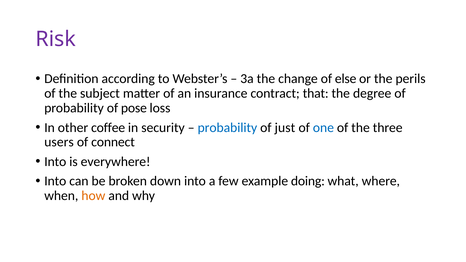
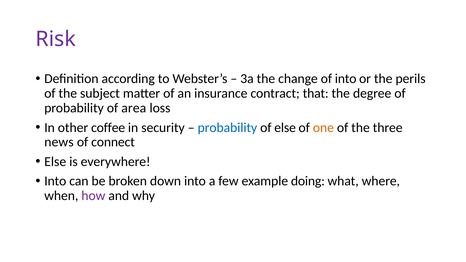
of else: else -> into
pose: pose -> area
of just: just -> else
one colour: blue -> orange
users: users -> news
Into at (55, 162): Into -> Else
how colour: orange -> purple
